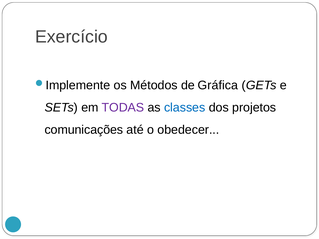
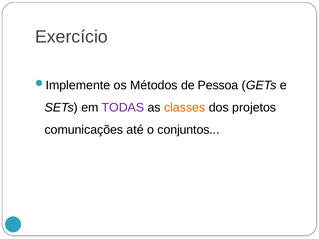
Gráfica: Gráfica -> Pessoa
classes colour: blue -> orange
obedecer: obedecer -> conjuntos
